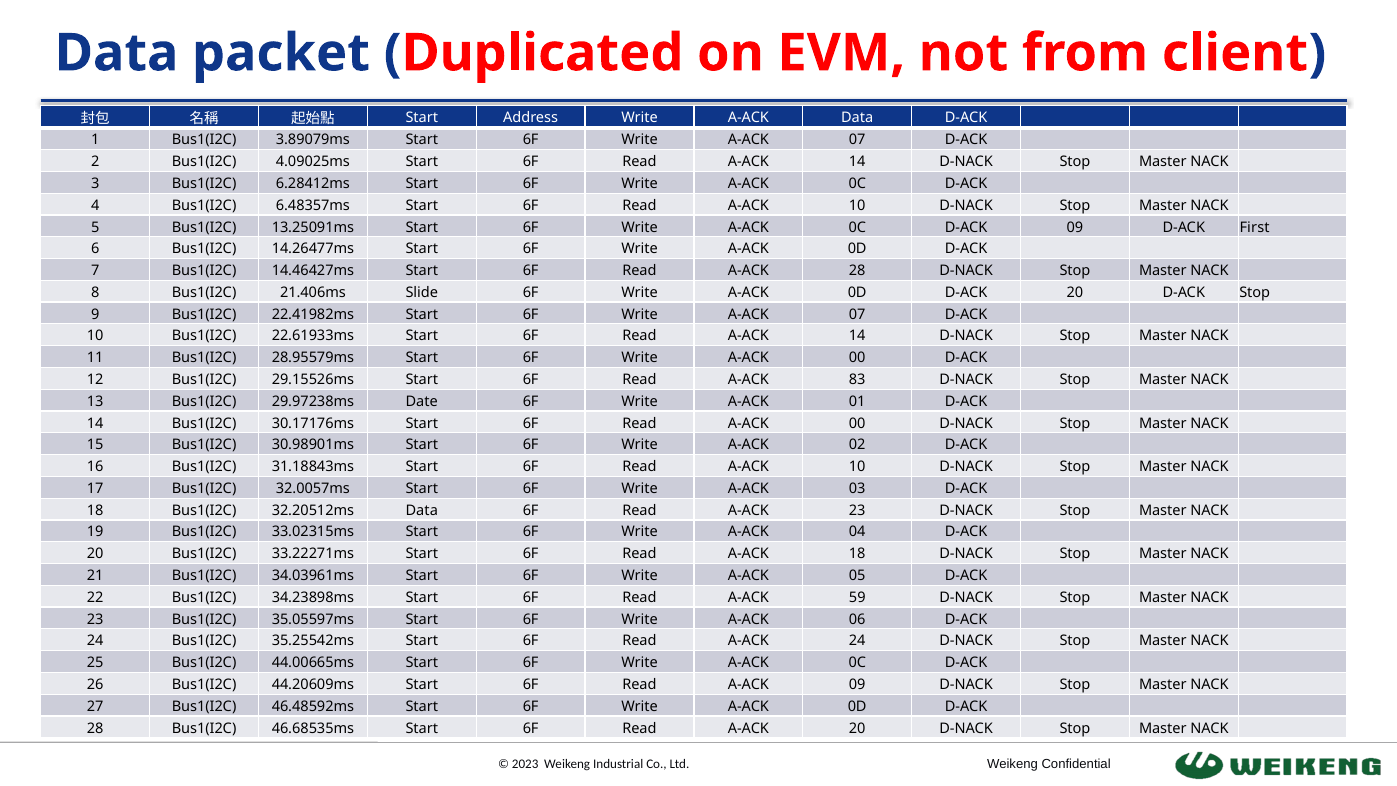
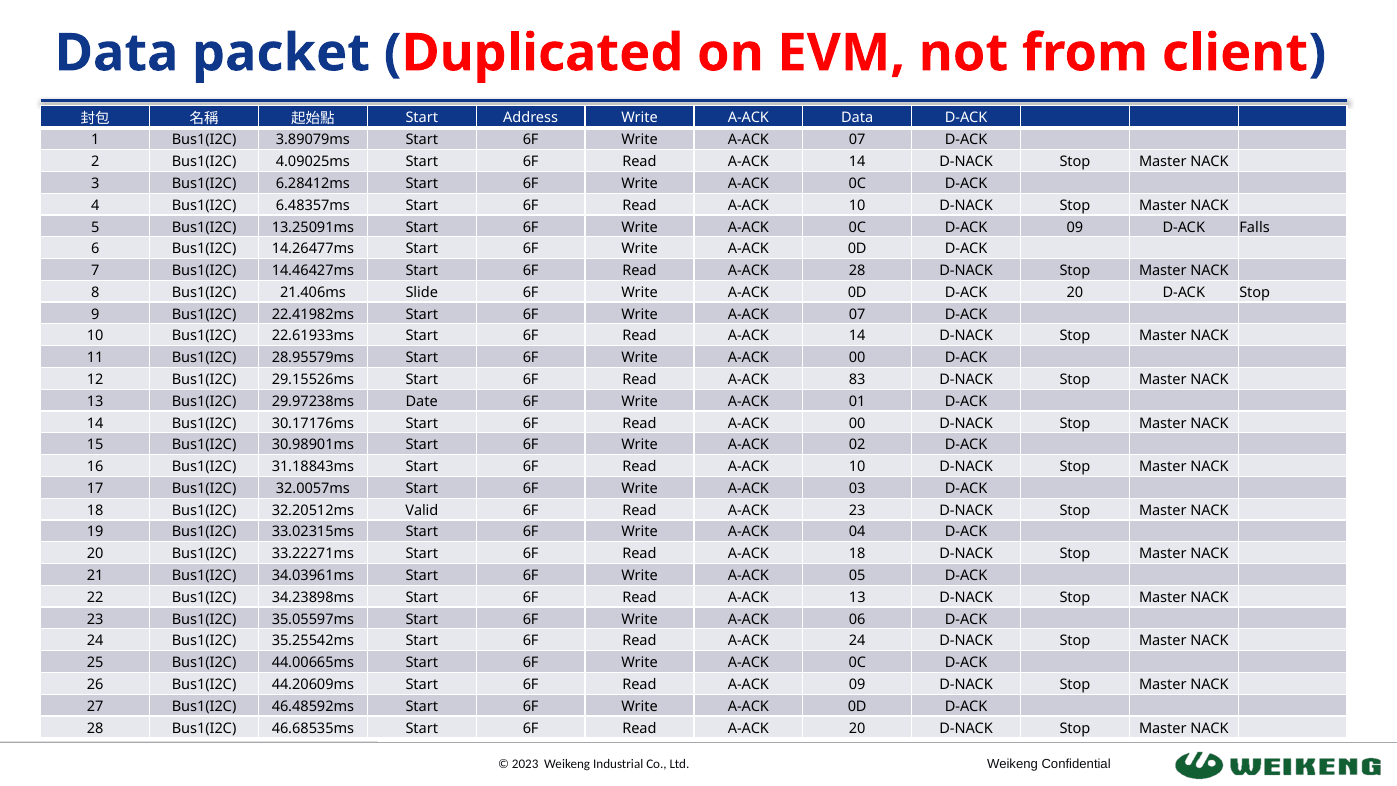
First: First -> Falls
32.20512ms Data: Data -> Valid
A-ACK 59: 59 -> 13
